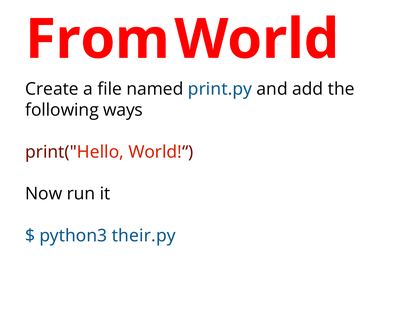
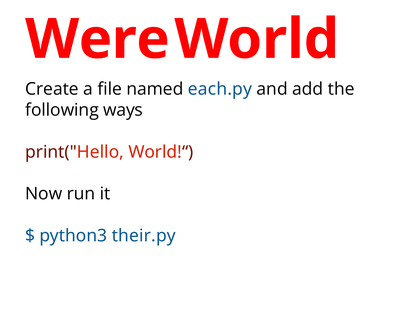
From: From -> Were
print.py: print.py -> each.py
